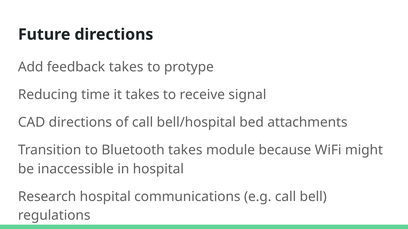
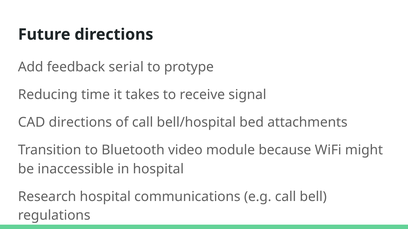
feedback takes: takes -> serial
Bluetooth takes: takes -> video
